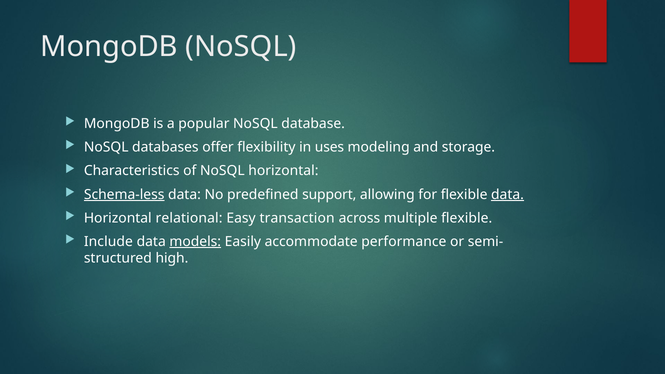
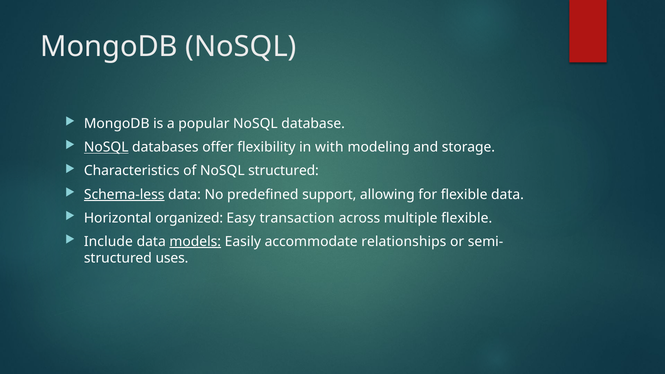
NoSQL at (106, 147) underline: none -> present
uses: uses -> with
NoSQL horizontal: horizontal -> structured
data at (507, 195) underline: present -> none
relational: relational -> organized
performance: performance -> relationships
high: high -> uses
